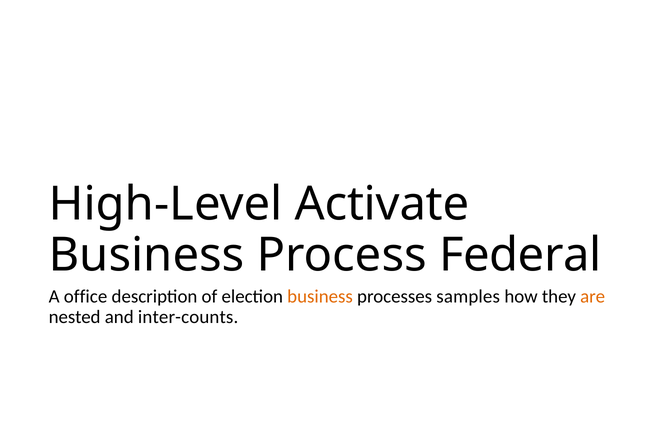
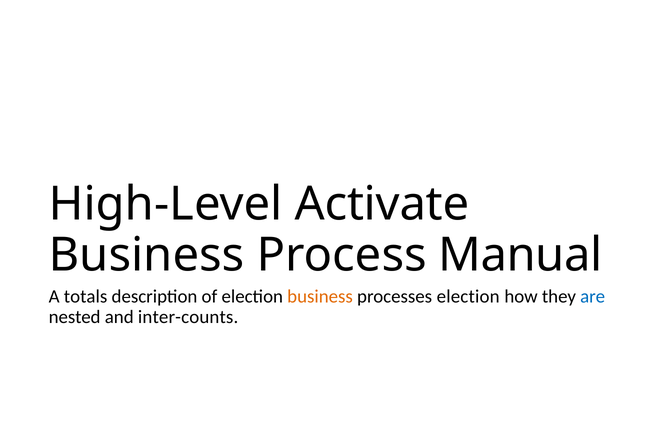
Federal: Federal -> Manual
office: office -> totals
processes samples: samples -> election
are colour: orange -> blue
